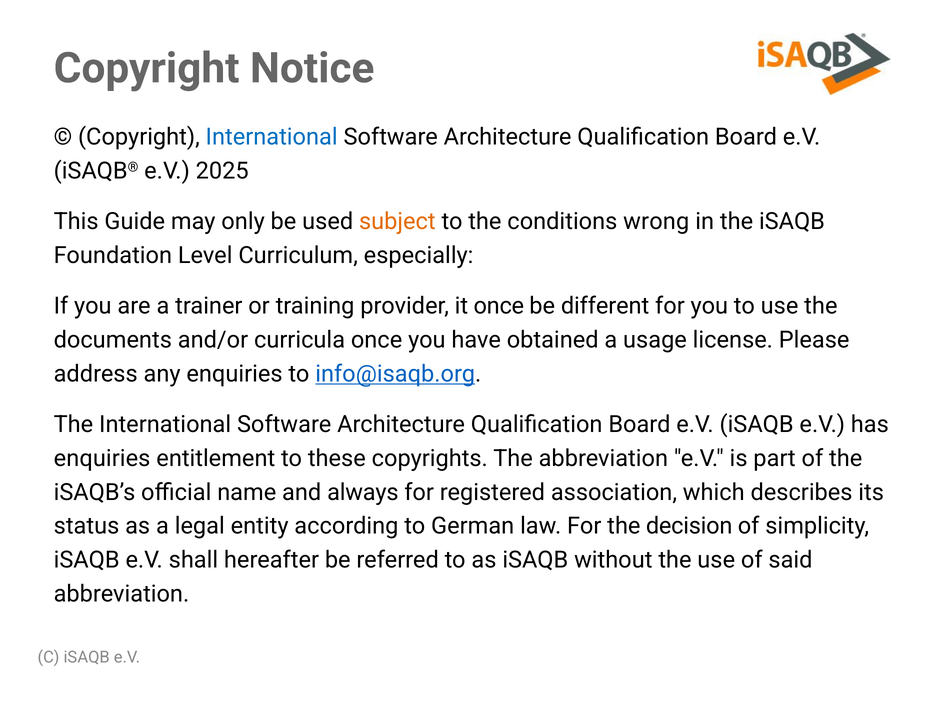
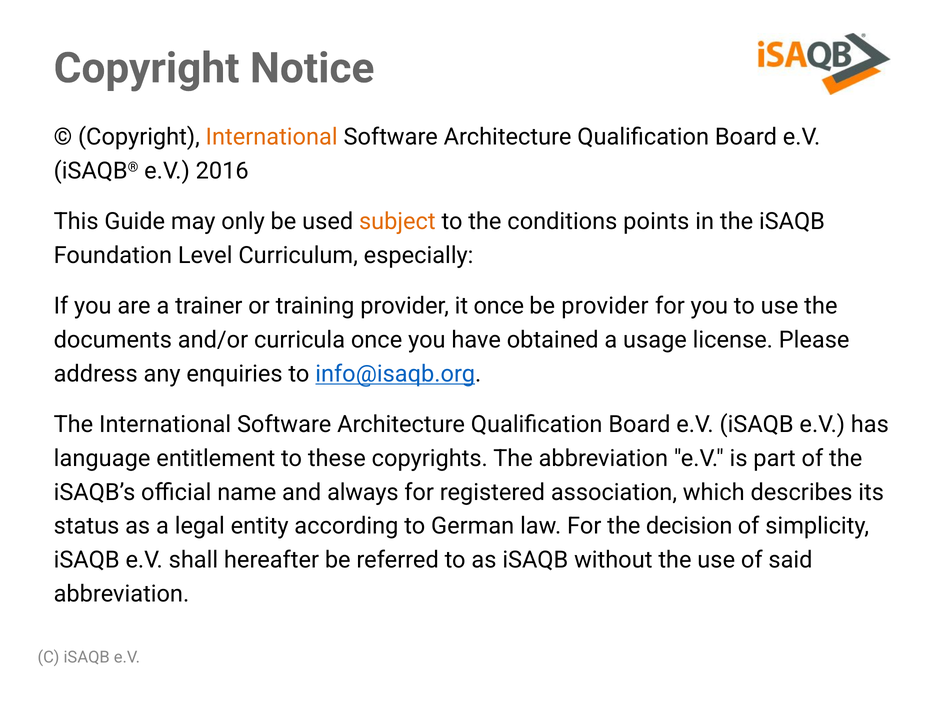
International at (272, 137) colour: blue -> orange
2025: 2025 -> 2016
wrong: wrong -> points
be different: different -> provider
enquiries at (102, 458): enquiries -> language
